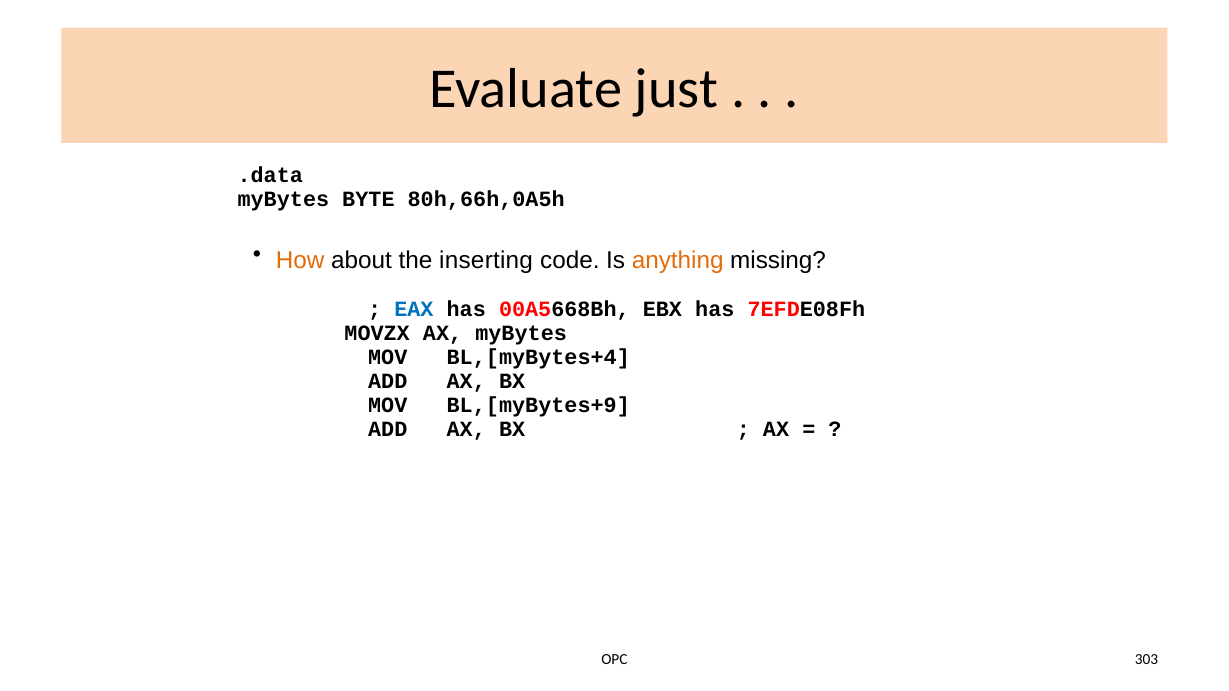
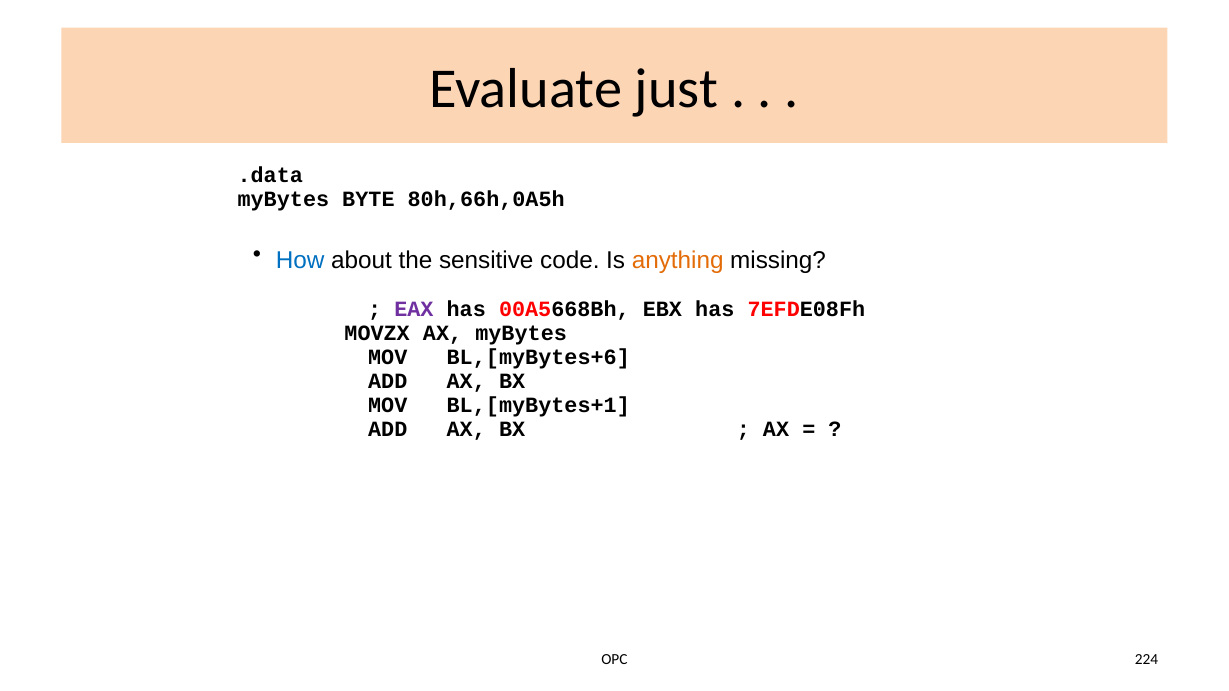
How colour: orange -> blue
inserting: inserting -> sensitive
EAX colour: blue -> purple
BL,[myBytes+4: BL,[myBytes+4 -> BL,[myBytes+6
BL,[myBytes+9: BL,[myBytes+9 -> BL,[myBytes+1
303: 303 -> 224
